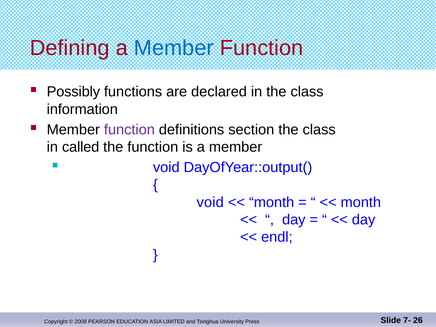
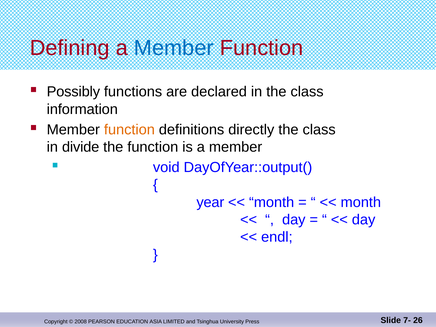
function at (129, 130) colour: purple -> orange
section: section -> directly
called: called -> divide
void at (210, 202): void -> year
